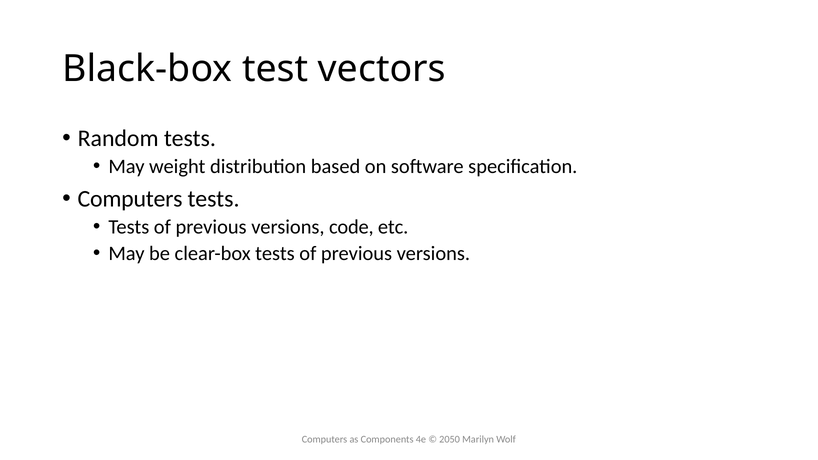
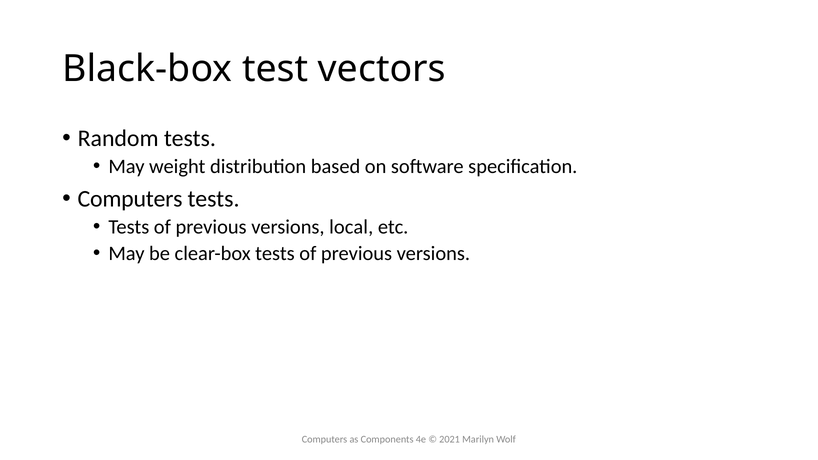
code: code -> local
2050: 2050 -> 2021
